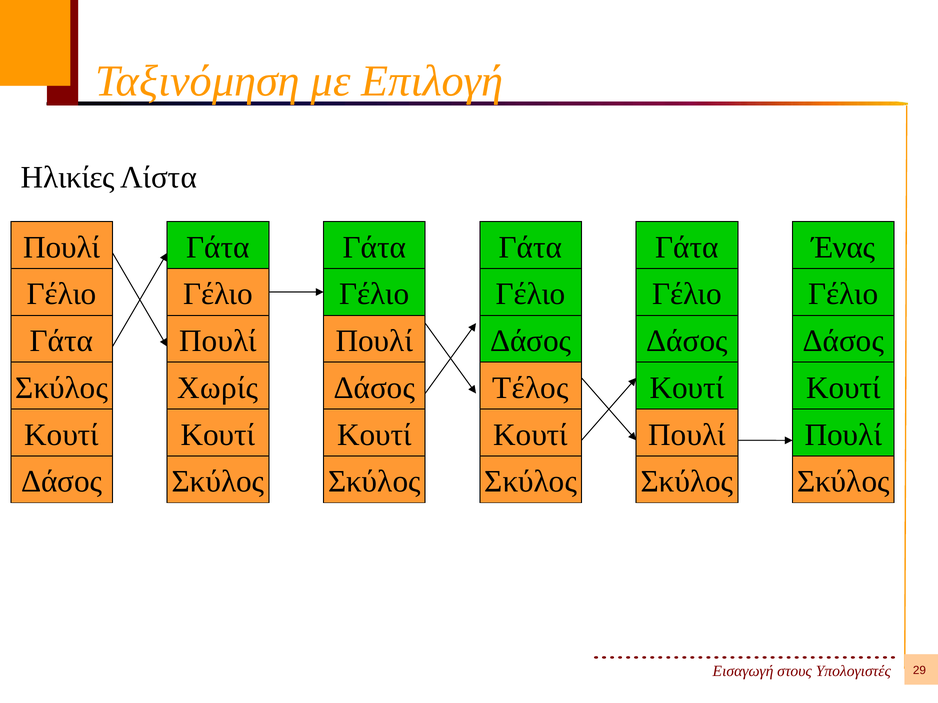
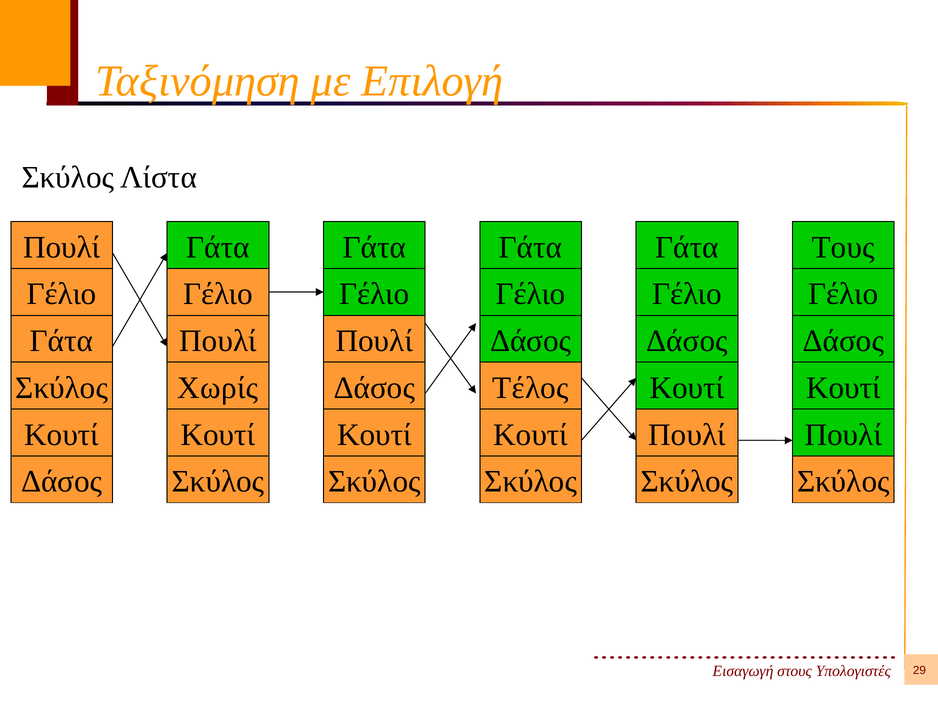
Ηλικίες at (68, 178): Ηλικίες -> Σκύλος
Ένας: Ένας -> Τους
